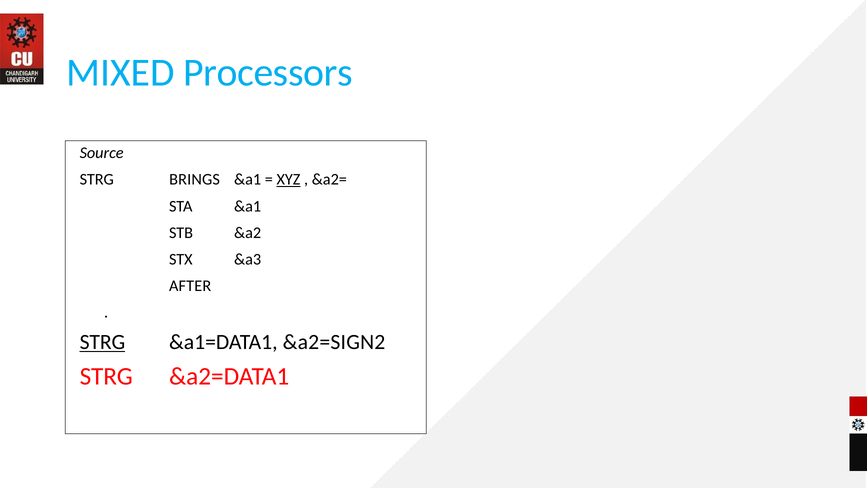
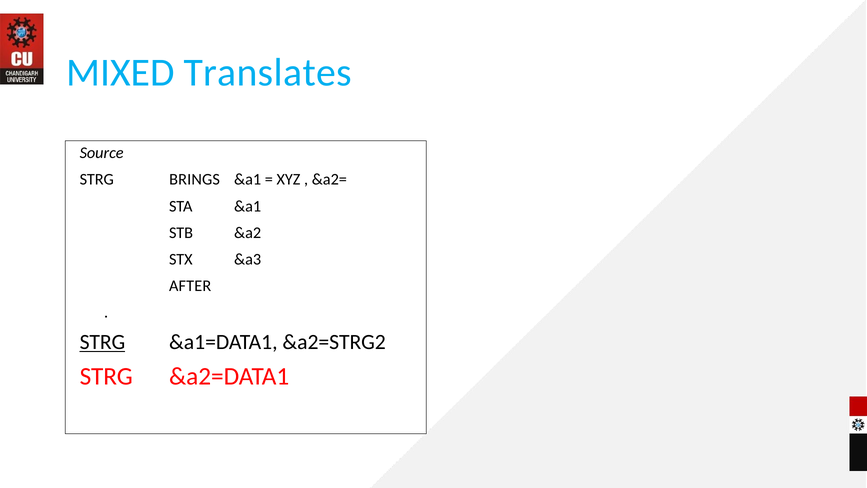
Processors: Processors -> Translates
XYZ underline: present -> none
&a2=SIGN2: &a2=SIGN2 -> &a2=STRG2
